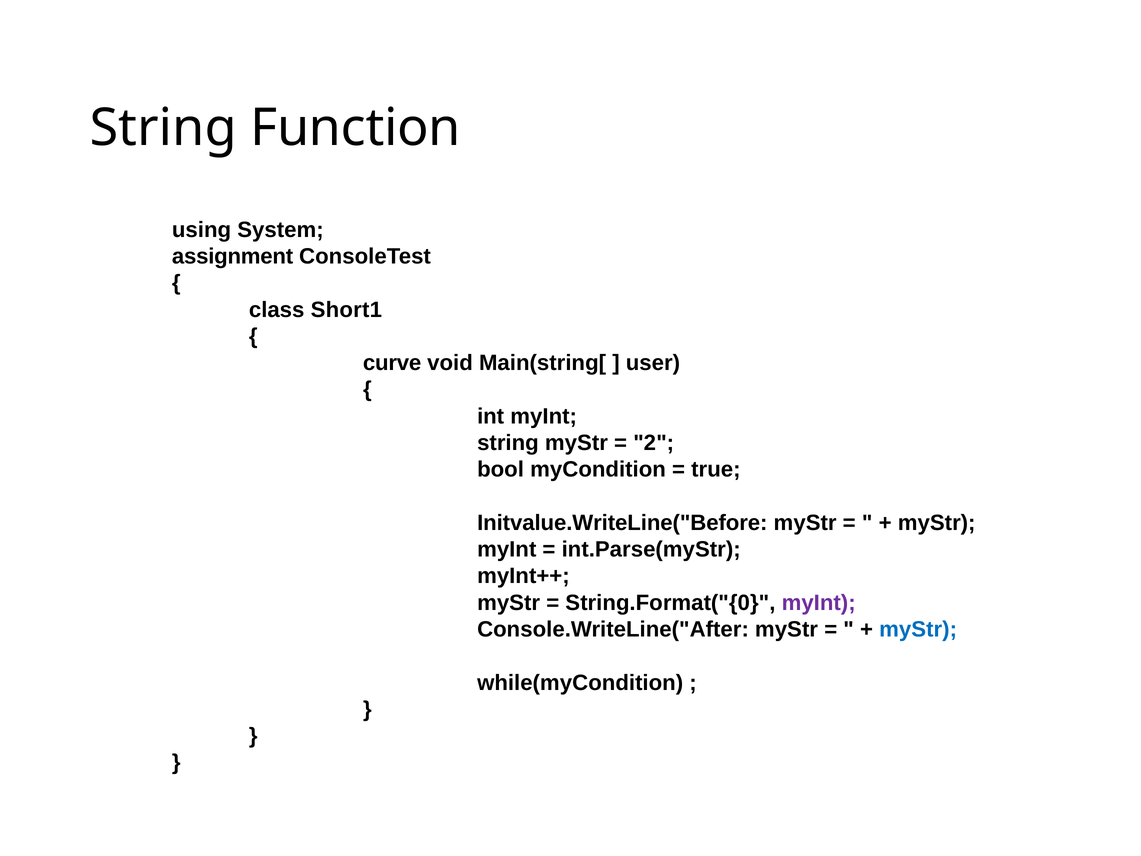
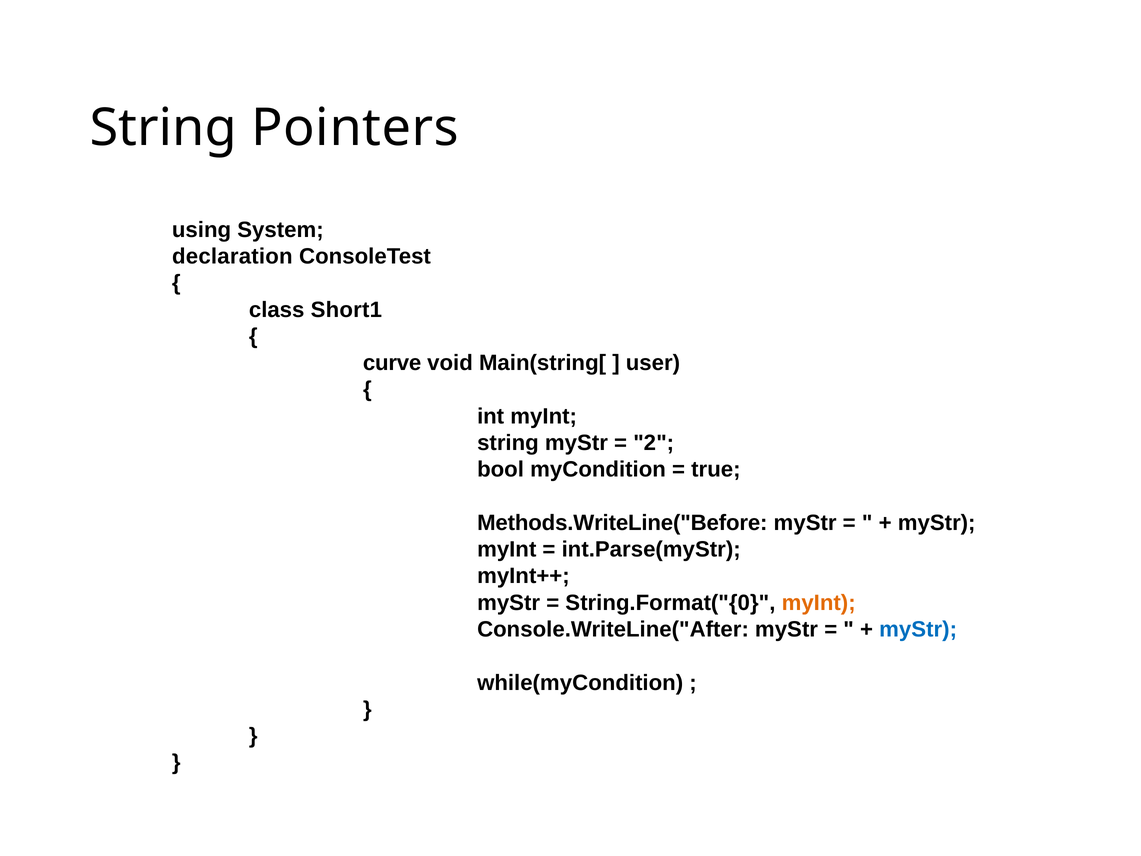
Function: Function -> Pointers
assignment: assignment -> declaration
Initvalue.WriteLine("Before: Initvalue.WriteLine("Before -> Methods.WriteLine("Before
myInt at (819, 603) colour: purple -> orange
